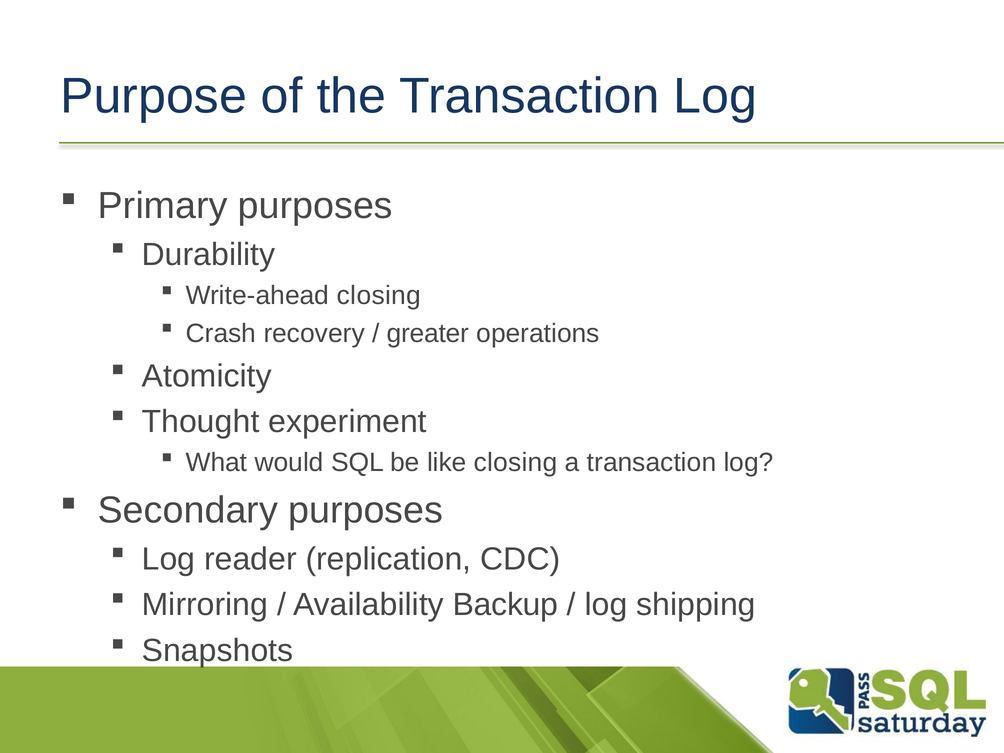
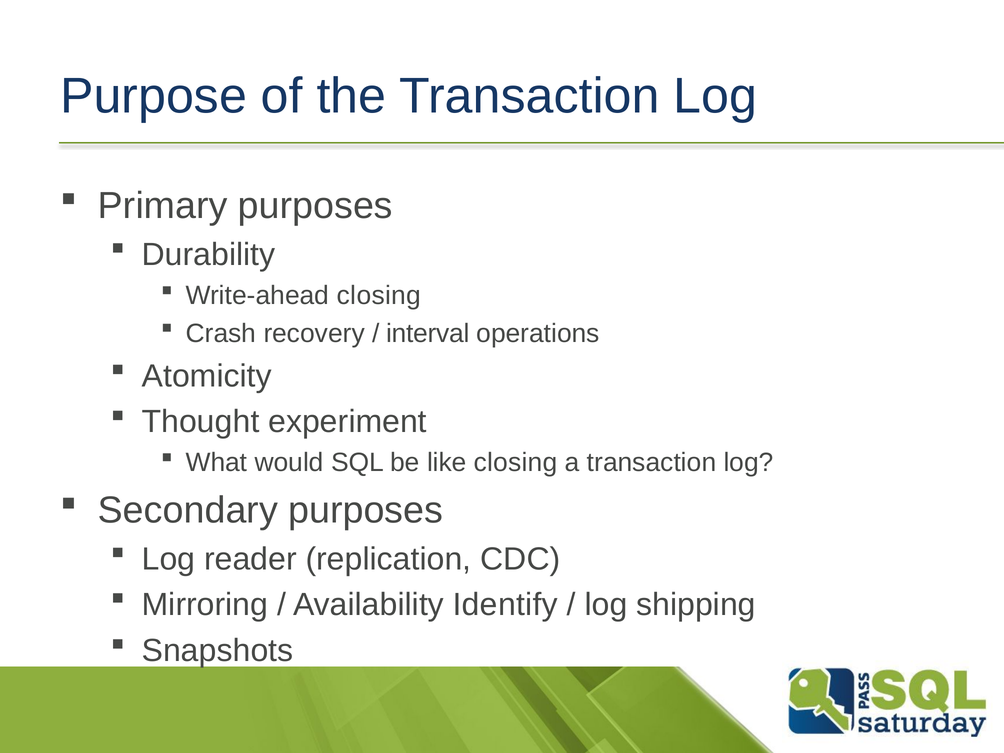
greater: greater -> interval
Backup: Backup -> Identify
